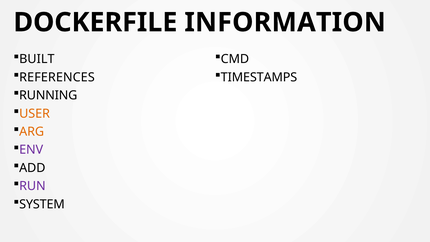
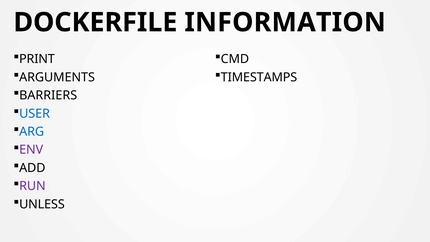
BUILT: BUILT -> PRINT
REFERENCES: REFERENCES -> ARGUMENTS
RUNNING: RUNNING -> BARRIERS
USER colour: orange -> blue
ARG colour: orange -> blue
SYSTEM: SYSTEM -> UNLESS
